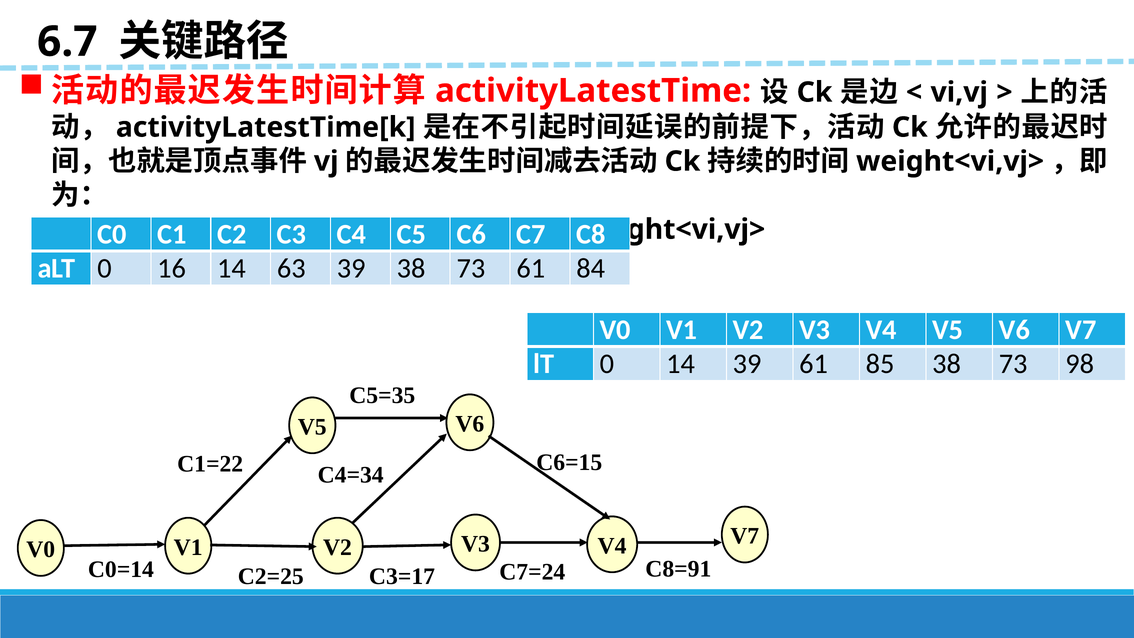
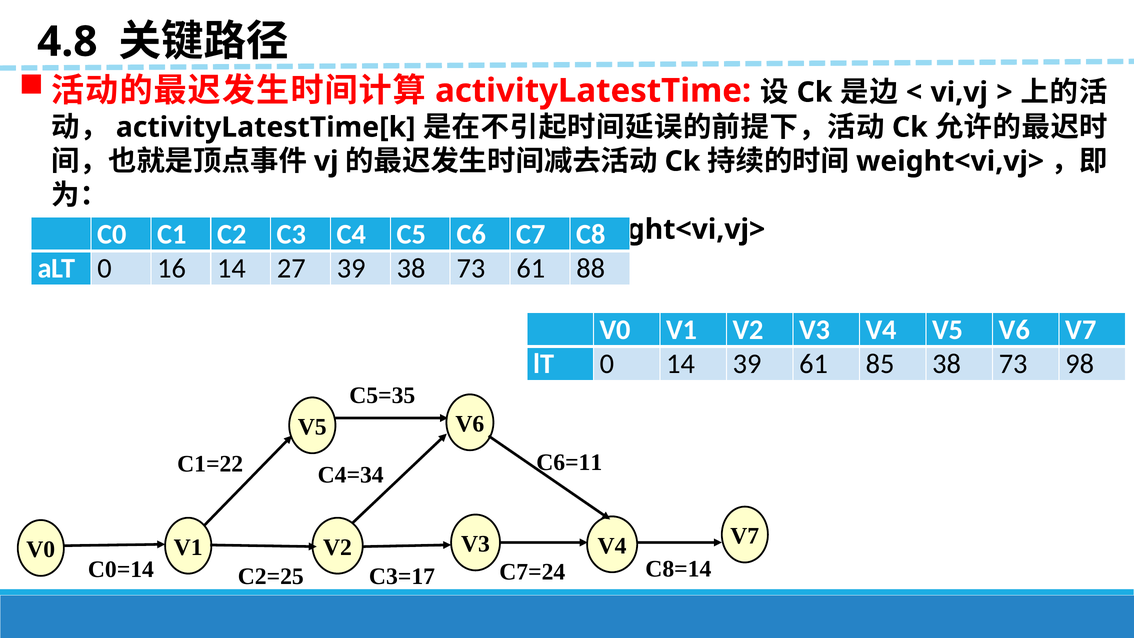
6.7: 6.7 -> 4.8
63: 63 -> 27
84: 84 -> 88
C6=15: C6=15 -> C6=11
C8=91: C8=91 -> C8=14
